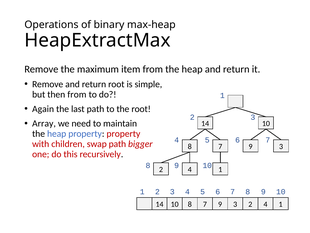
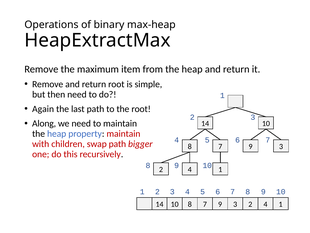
then from: from -> need
Array: Array -> Along
property property: property -> maintain
